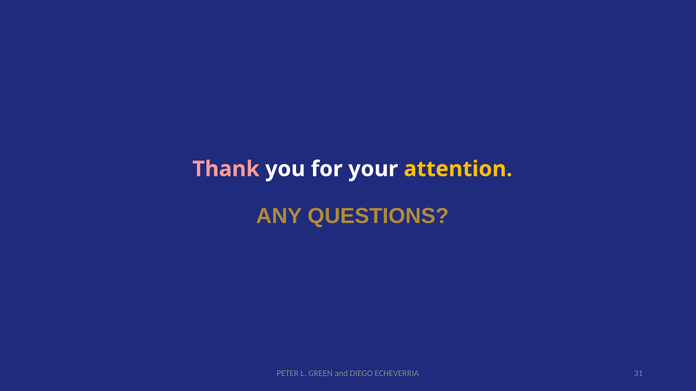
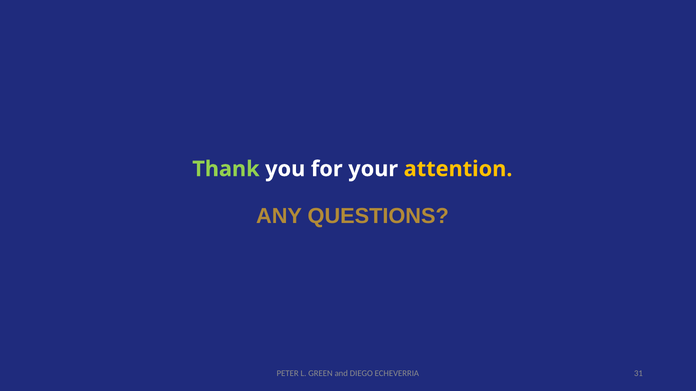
Thank colour: pink -> light green
